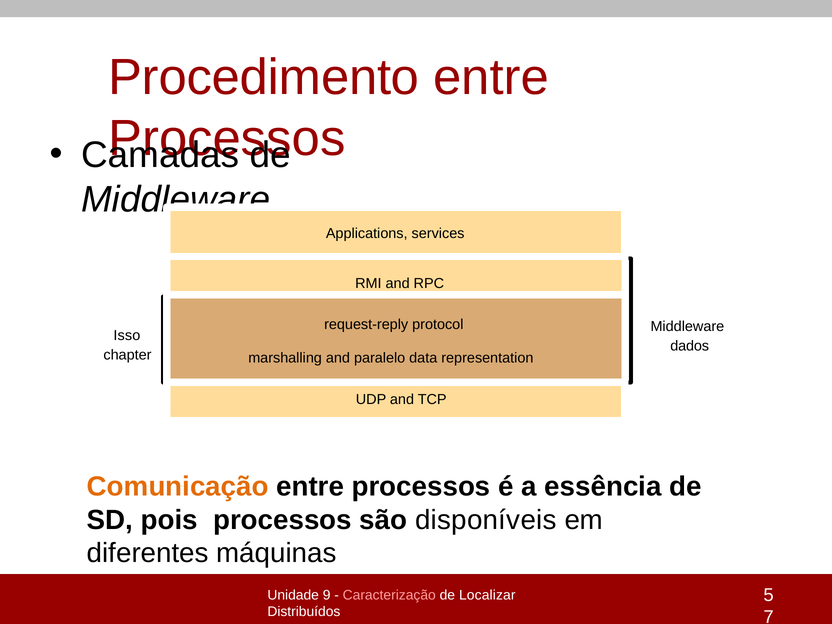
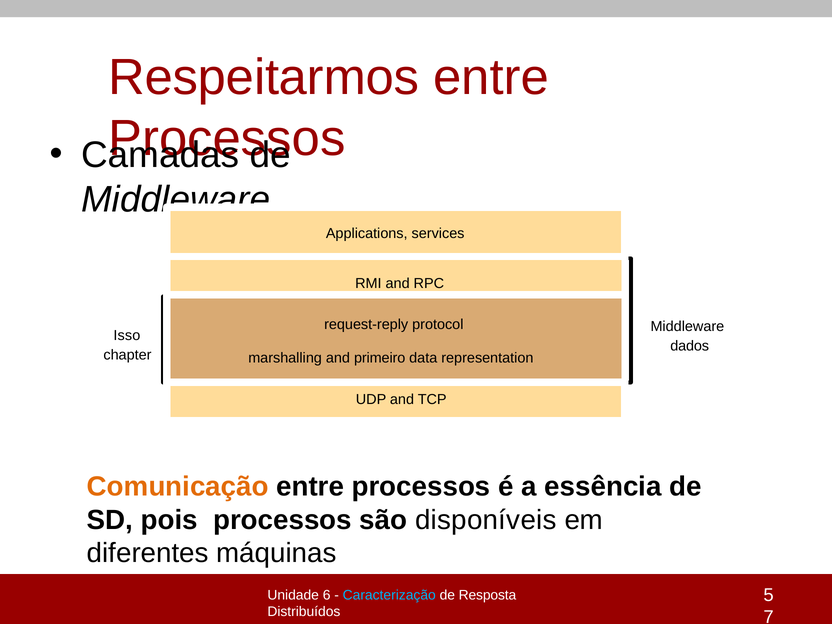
Procedimento: Procedimento -> Respeitarmos
paralelo: paralelo -> primeiro
9: 9 -> 6
Caracterização colour: pink -> light blue
Localizar: Localizar -> Resposta
